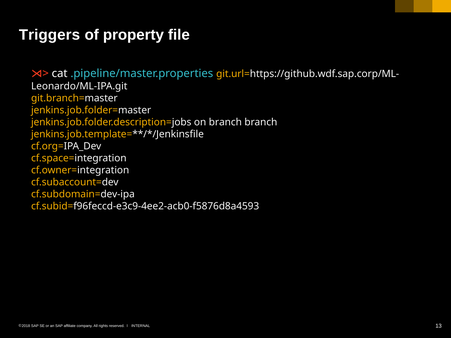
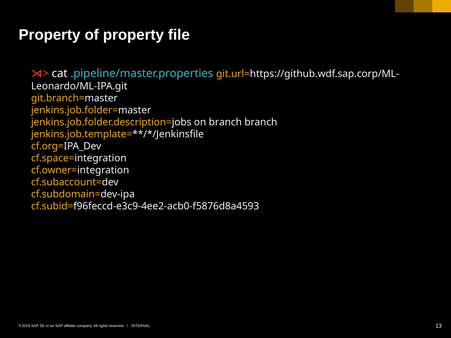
Triggers at (49, 35): Triggers -> Property
